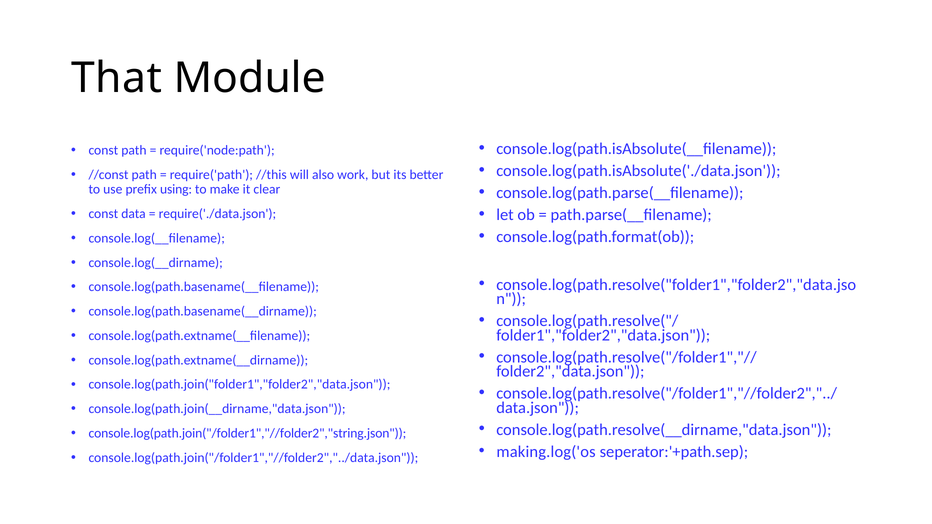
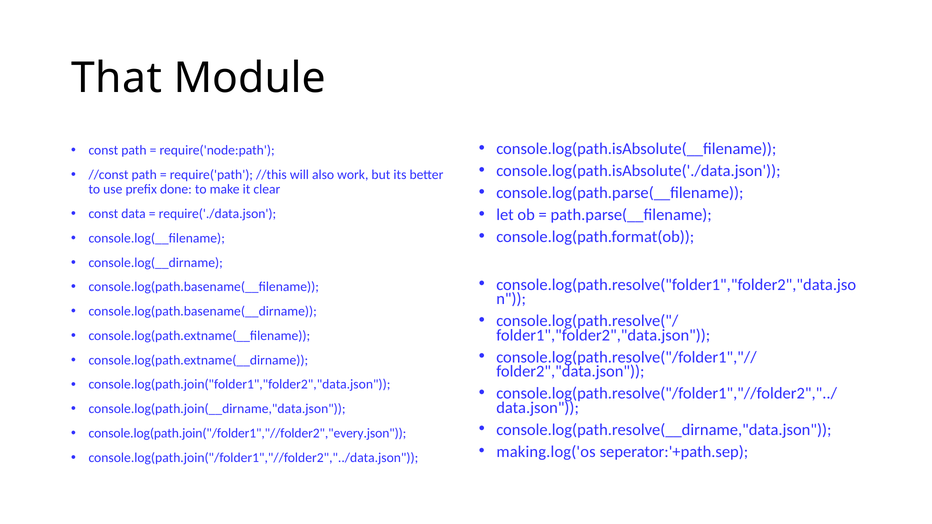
using: using -> done
console.log(path.join("/folder1","//folder2","string.json: console.log(path.join("/folder1","//folder2","string.json -> console.log(path.join("/folder1","//folder2","every.json
